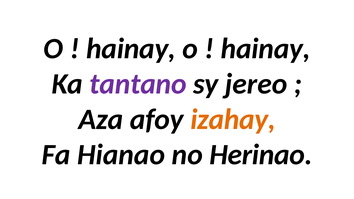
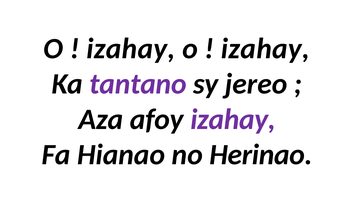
hainay at (131, 49): hainay -> izahay
hainay at (266, 49): hainay -> izahay
izahay at (233, 119) colour: orange -> purple
